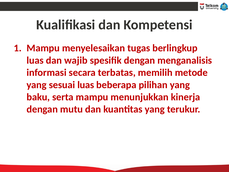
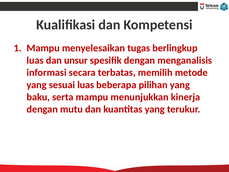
wajib: wajib -> unsur
